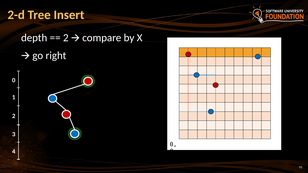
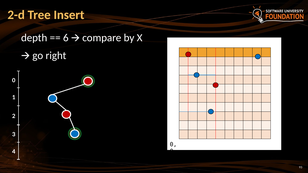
2 at (66, 38): 2 -> 6
